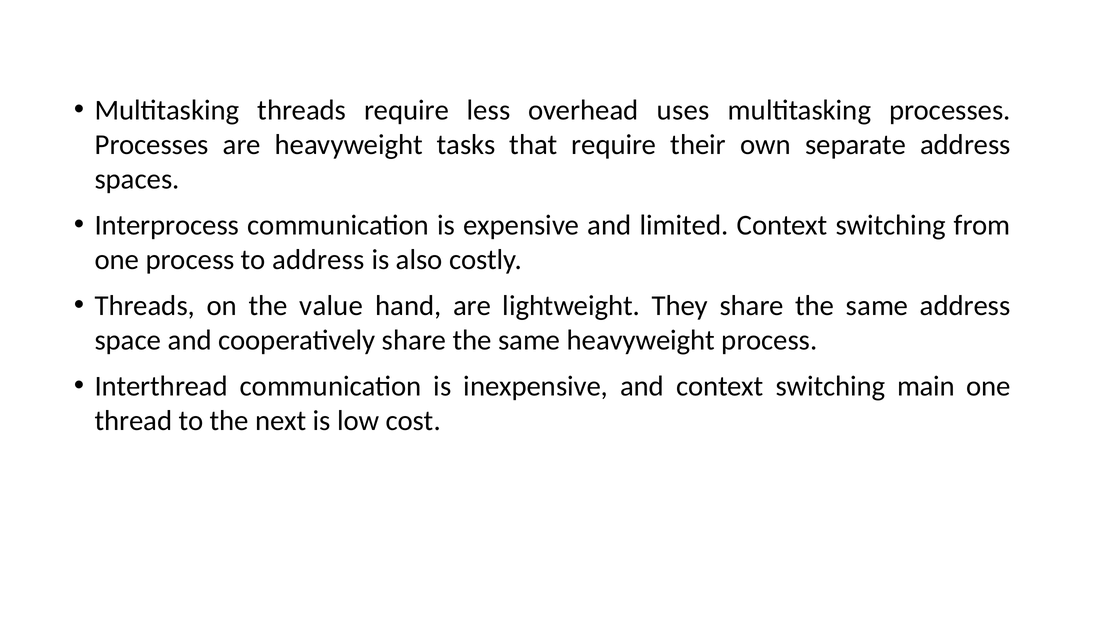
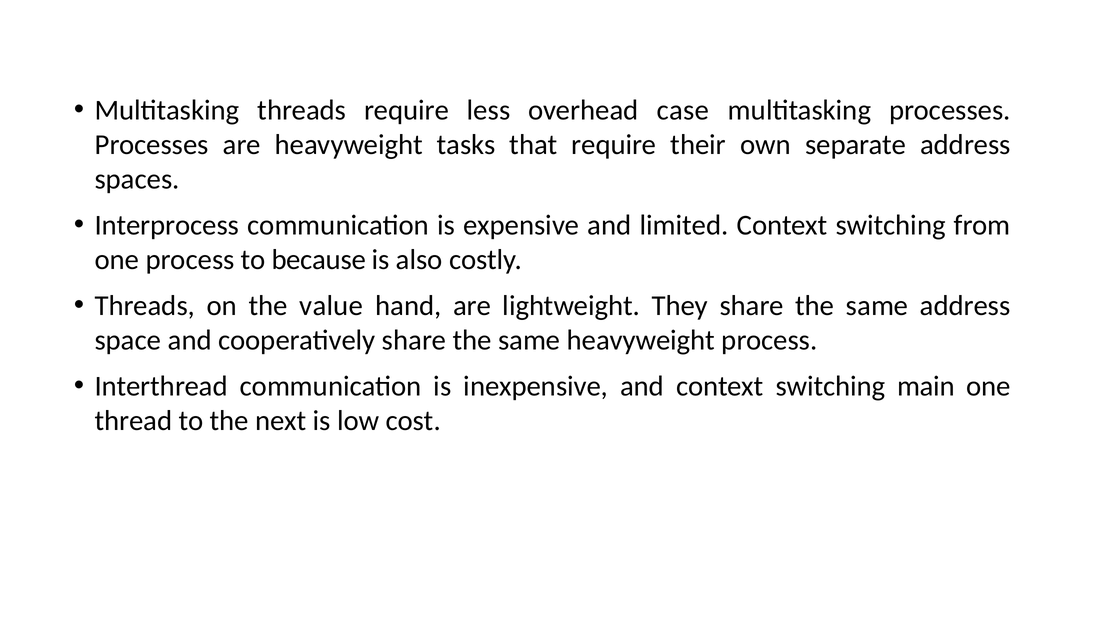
uses: uses -> case
to address: address -> because
